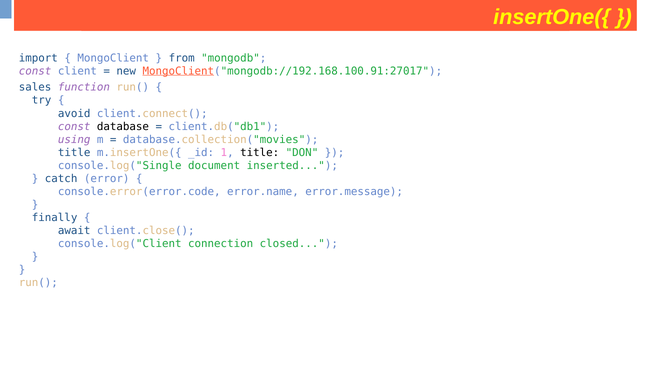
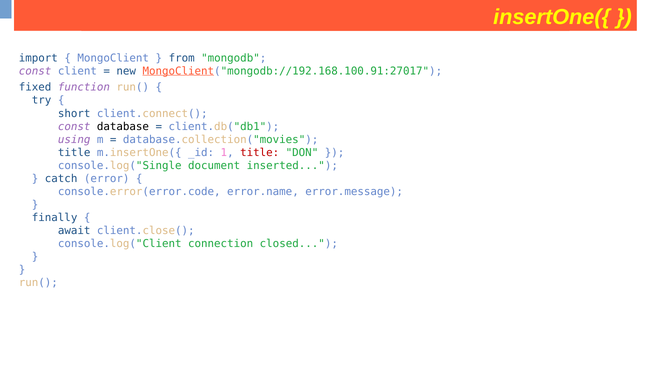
sales: sales -> fixed
avoid: avoid -> short
title at (260, 153) colour: black -> red
